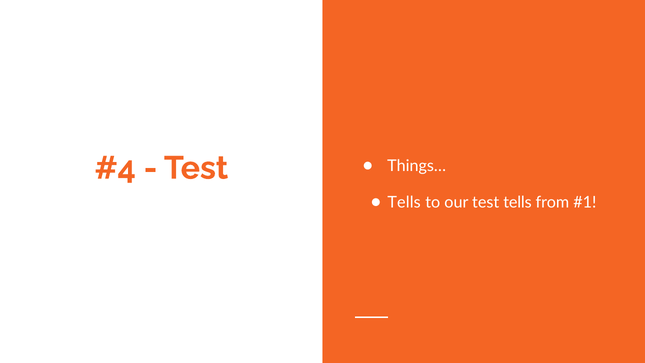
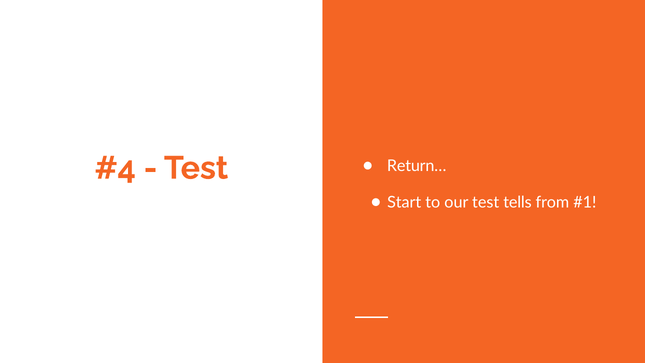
Things…: Things… -> Return…
Tells at (404, 202): Tells -> Start
